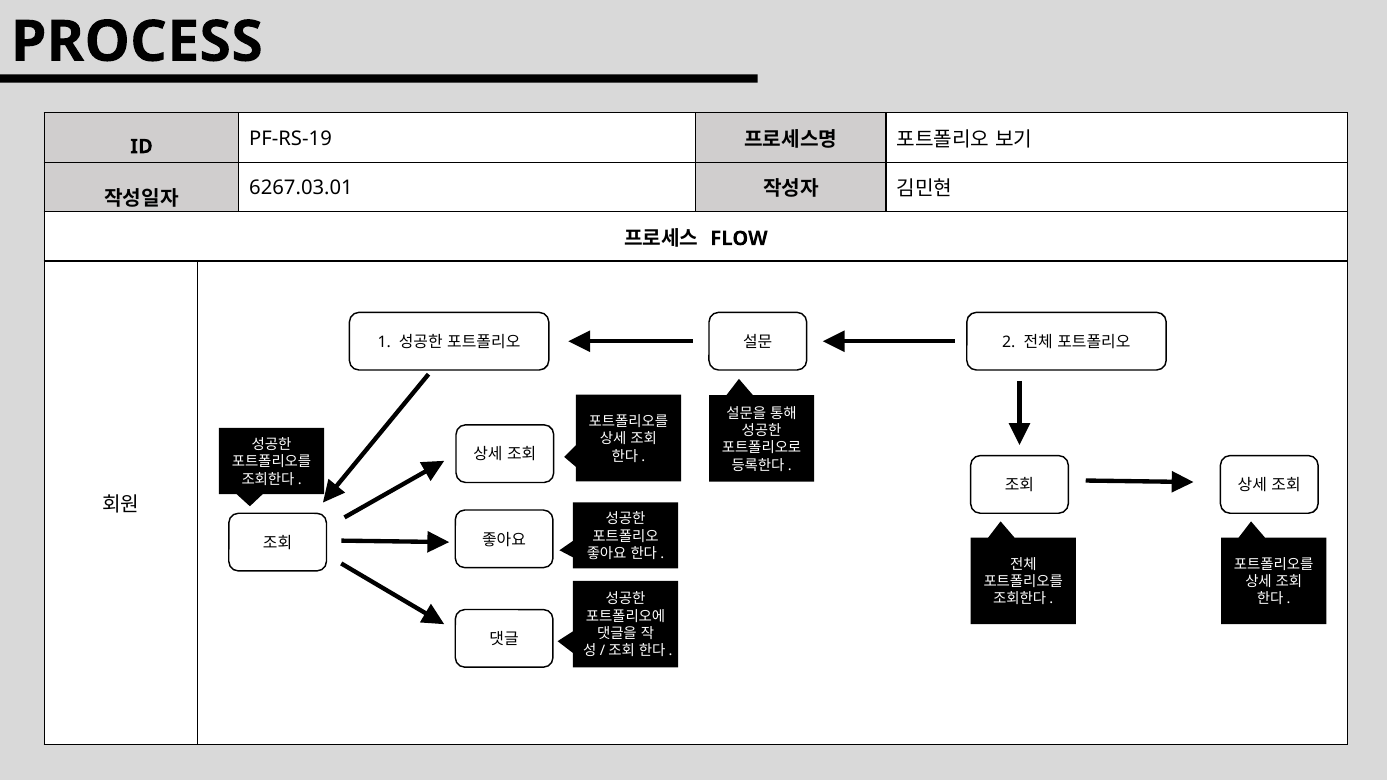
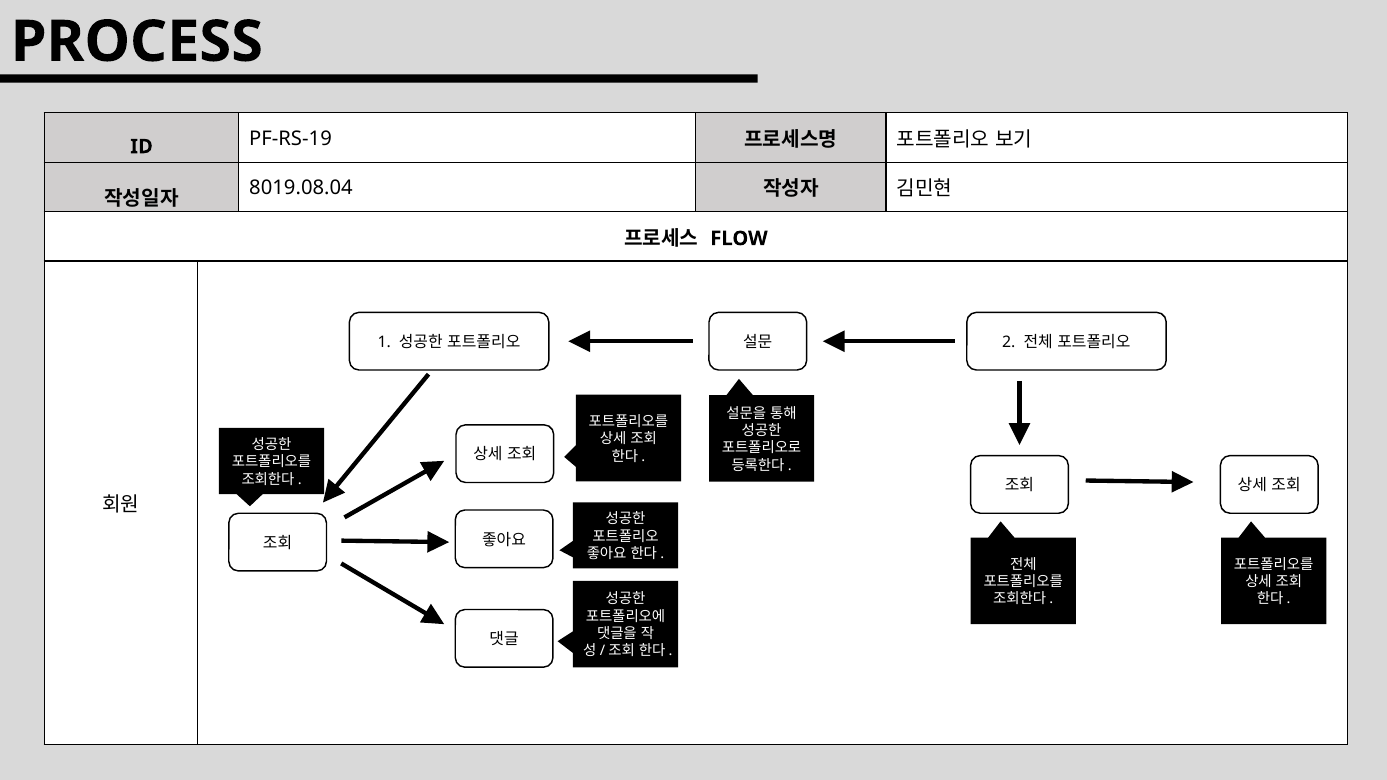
6267.03.01: 6267.03.01 -> 8019.08.04
